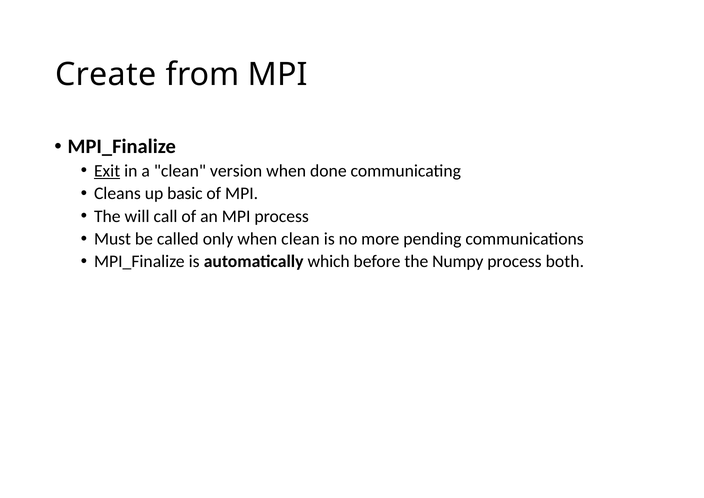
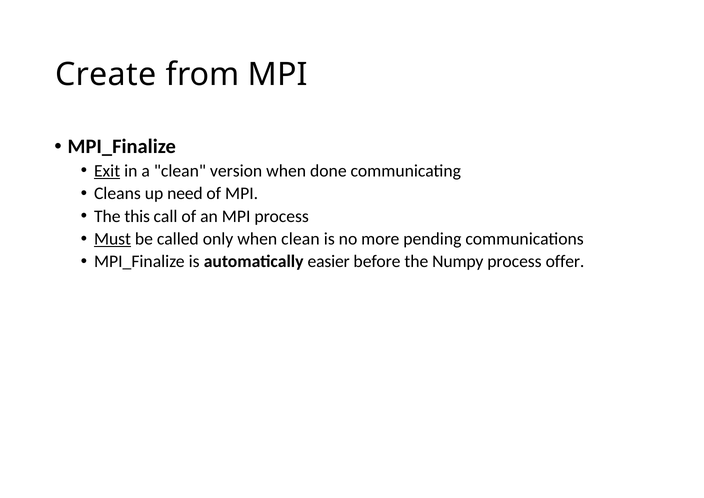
basic: basic -> need
will: will -> this
Must underline: none -> present
which: which -> easier
both: both -> offer
